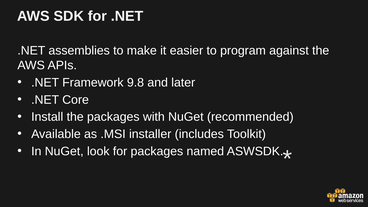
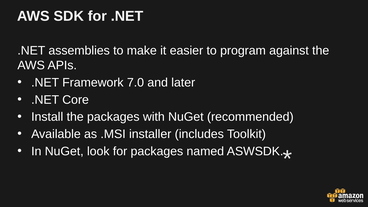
9.8: 9.8 -> 7.0
